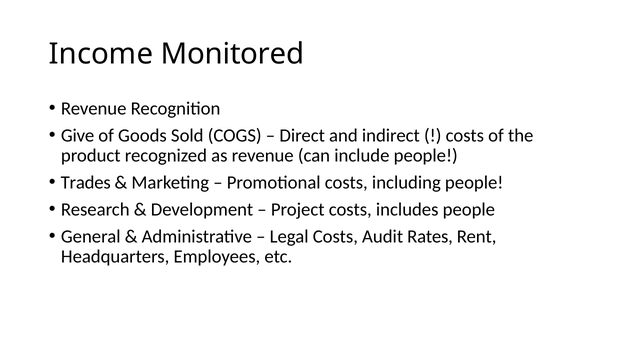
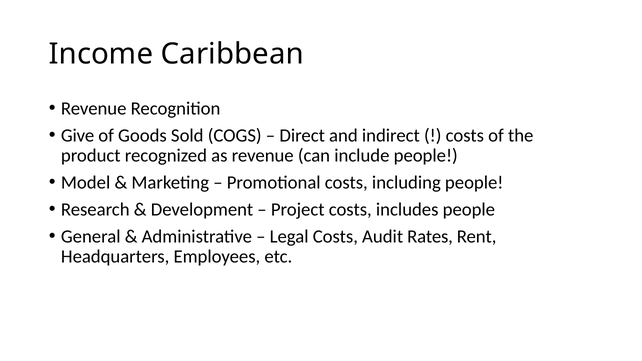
Monitored: Monitored -> Caribbean
Trades: Trades -> Model
